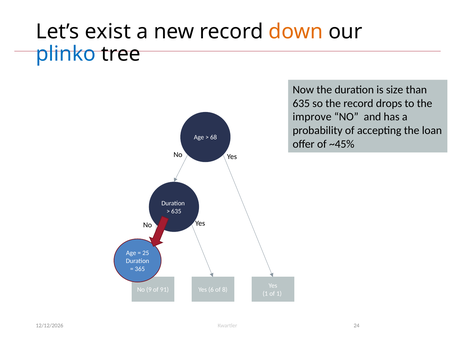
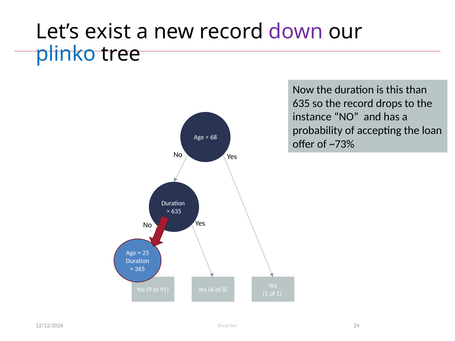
down colour: orange -> purple
size: size -> this
improve: improve -> instance
~45%: ~45% -> ~73%
